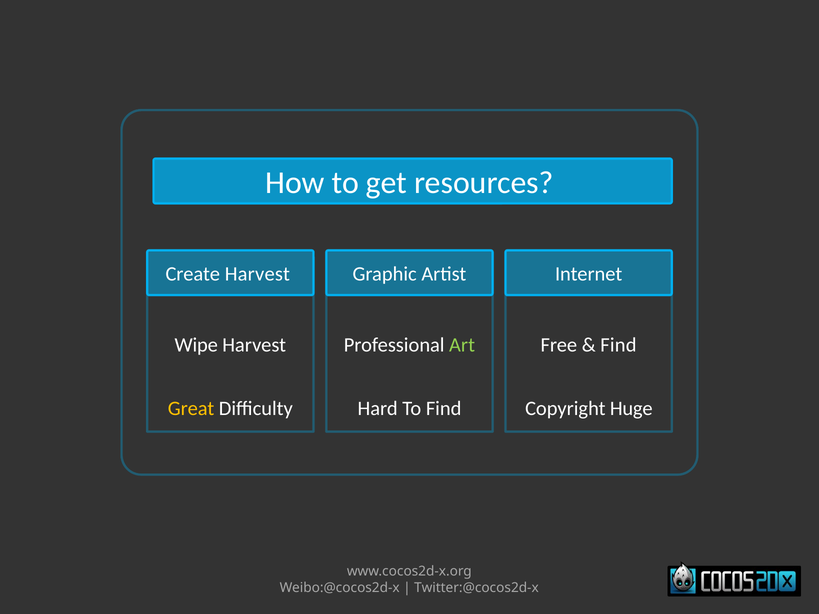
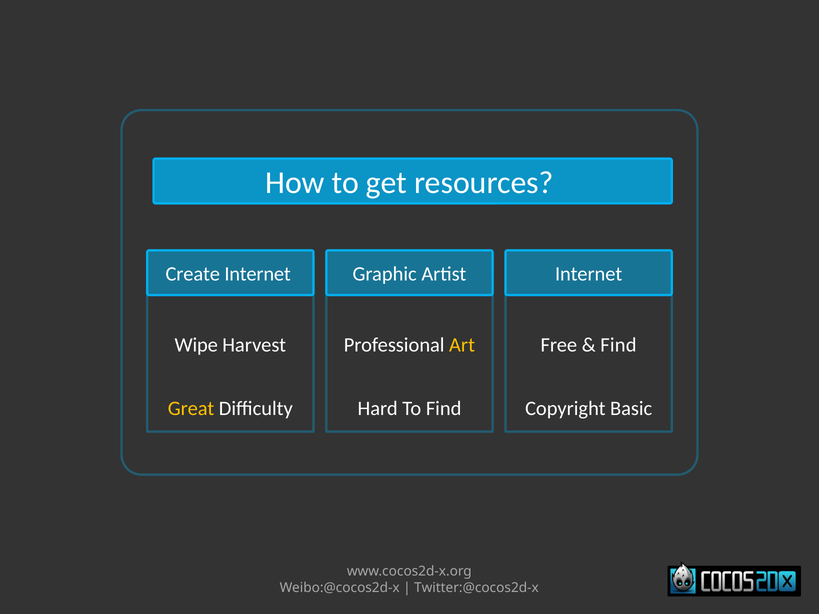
Create Harvest: Harvest -> Internet
Art colour: light green -> yellow
Huge: Huge -> Basic
